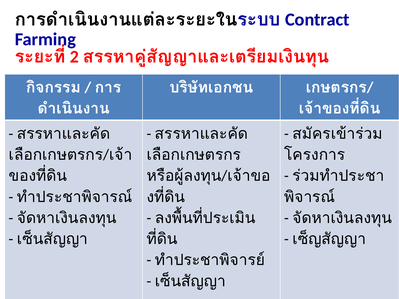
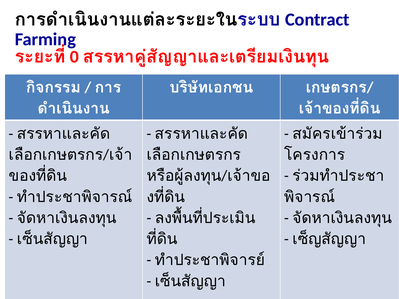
2: 2 -> 0
